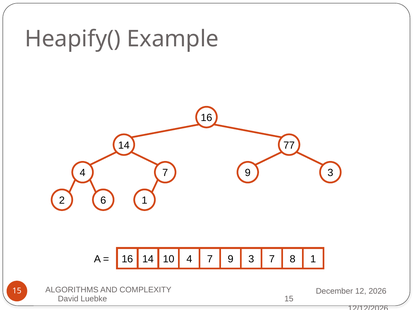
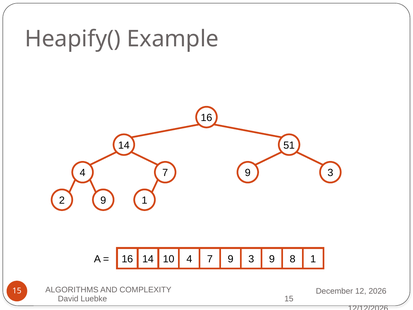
77: 77 -> 51
2 6: 6 -> 9
3 7: 7 -> 9
